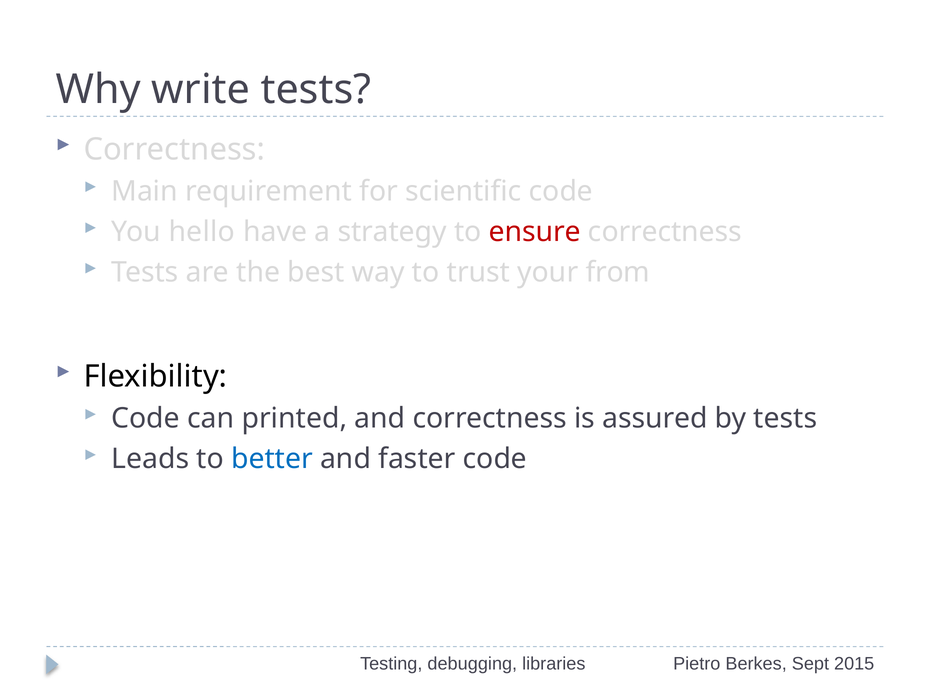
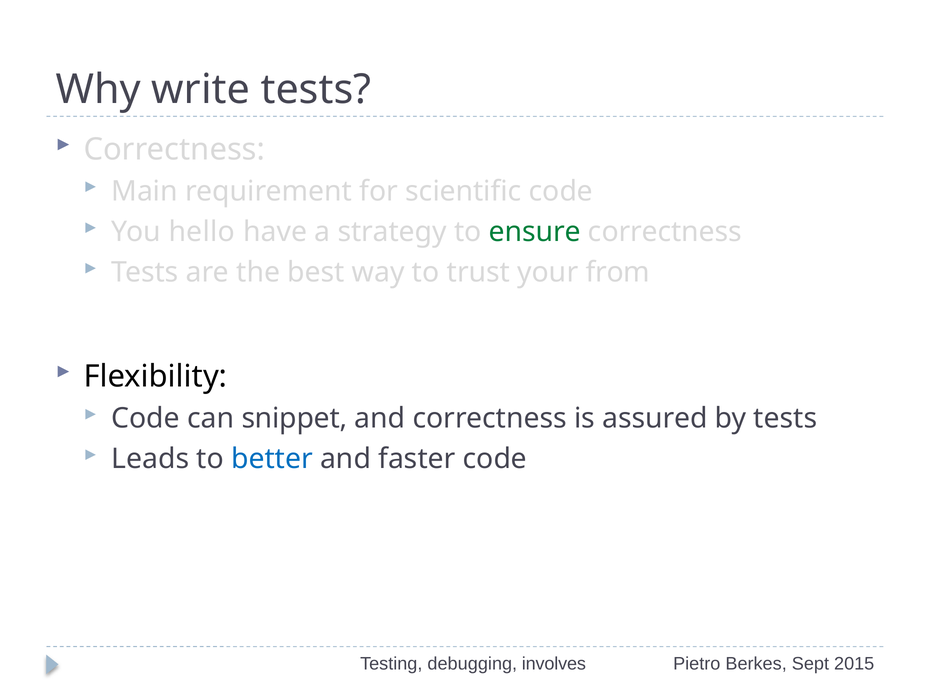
ensure colour: red -> green
printed: printed -> snippet
libraries: libraries -> involves
